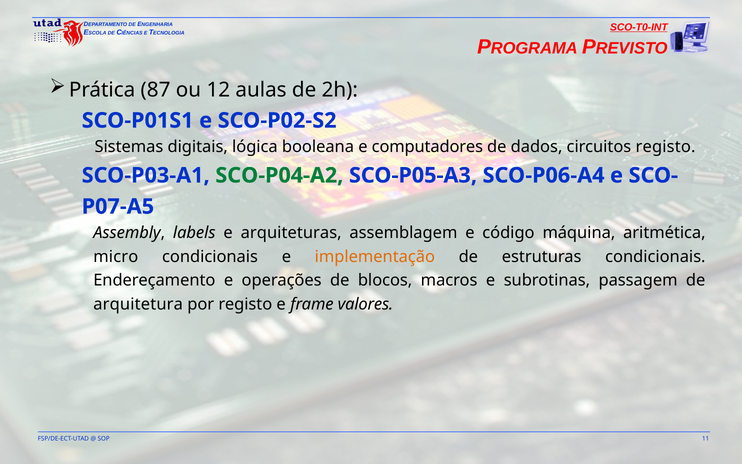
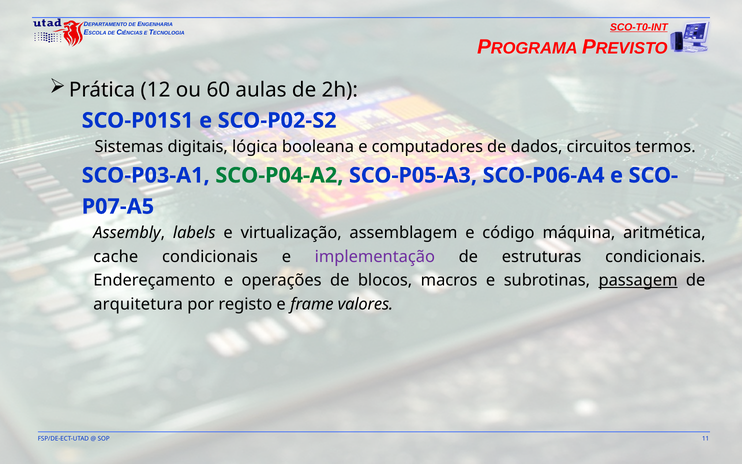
87: 87 -> 12
12: 12 -> 60
circuitos registo: registo -> termos
arquiteturas: arquiteturas -> virtualização
micro: micro -> cache
implementação colour: orange -> purple
passagem underline: none -> present
